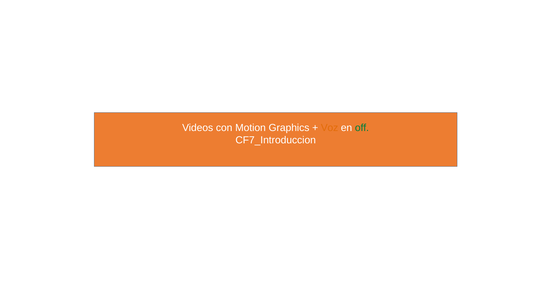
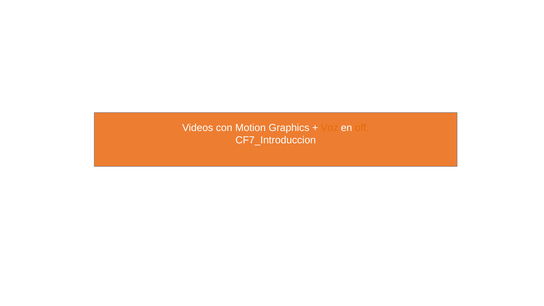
off colour: green -> orange
